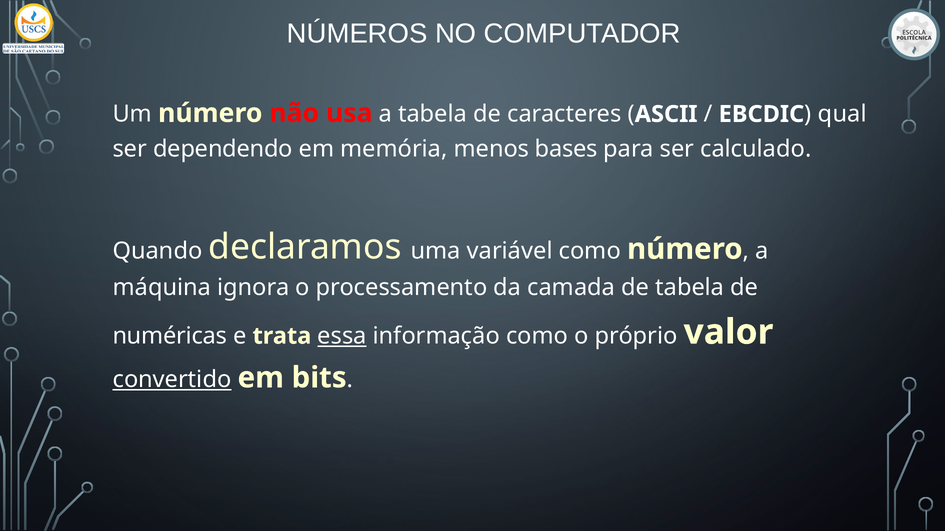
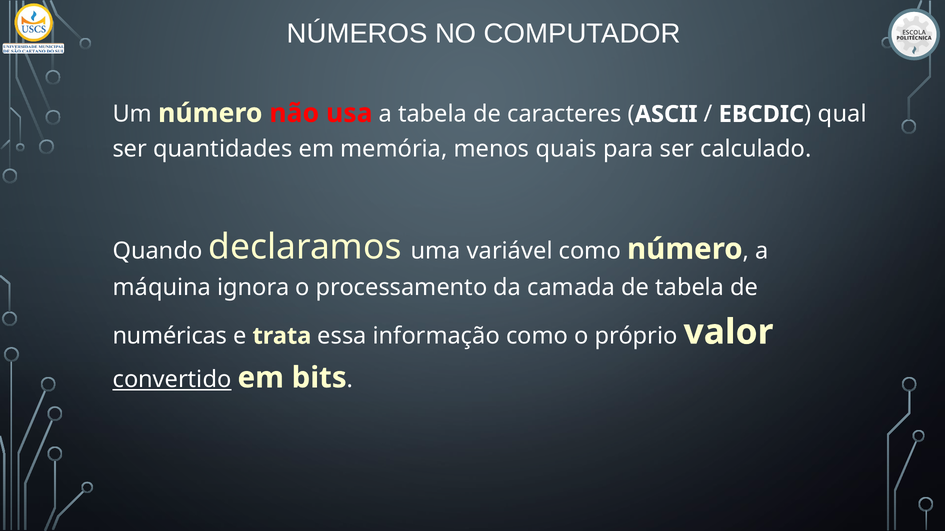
dependendo: dependendo -> quantidades
bases: bases -> quais
essa underline: present -> none
